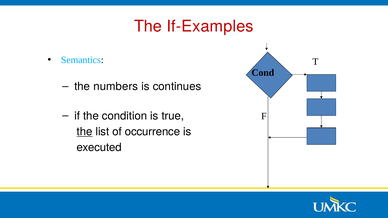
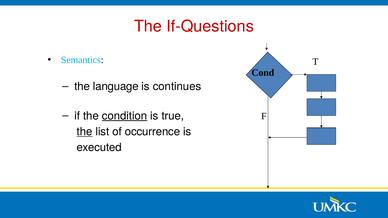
If-Examples: If-Examples -> If-Questions
numbers: numbers -> language
condition underline: none -> present
